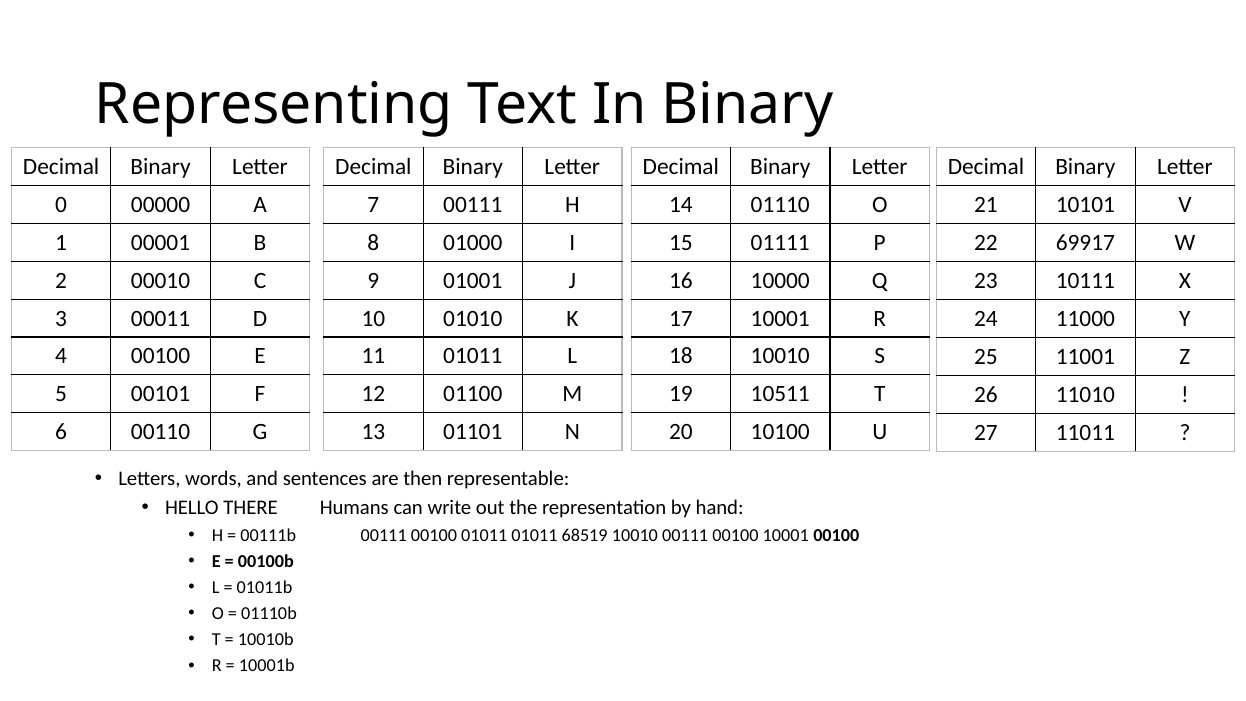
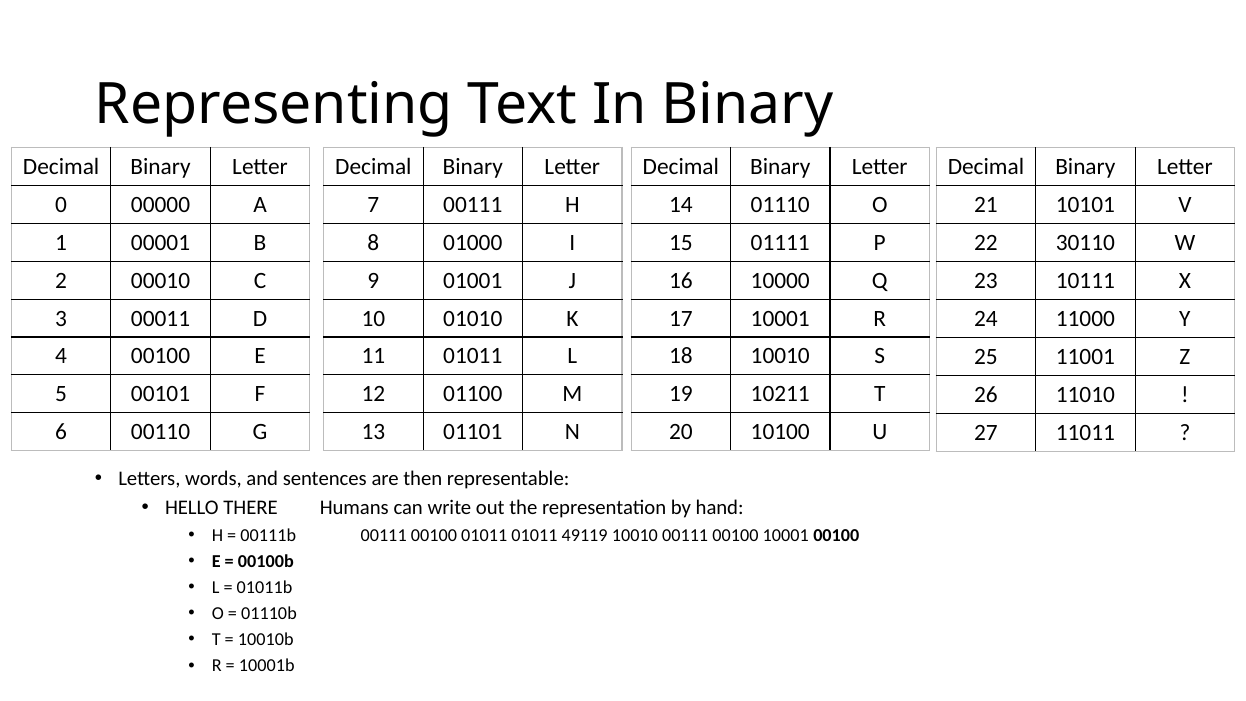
69917: 69917 -> 30110
10511: 10511 -> 10211
68519: 68519 -> 49119
